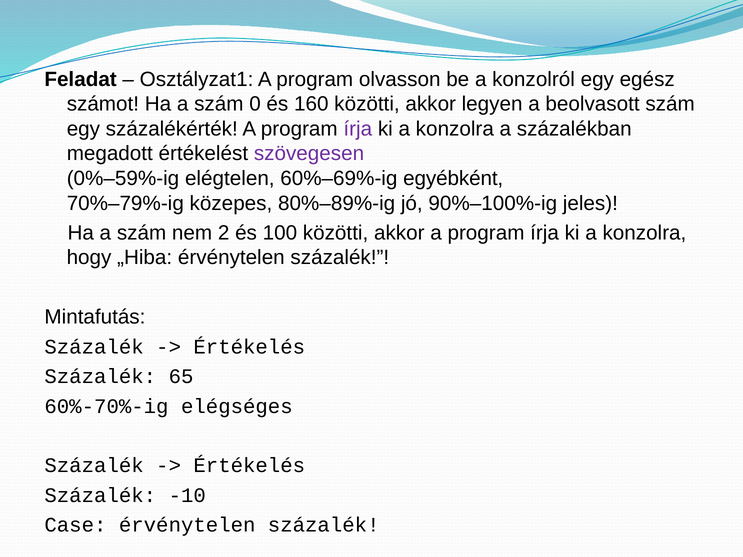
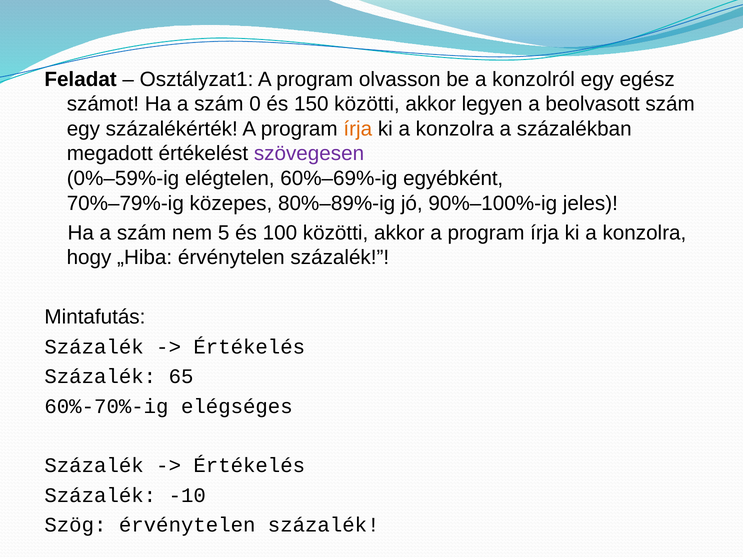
160: 160 -> 150
írja at (358, 129) colour: purple -> orange
2: 2 -> 5
Case: Case -> Szög
